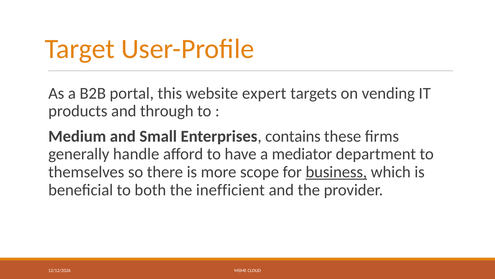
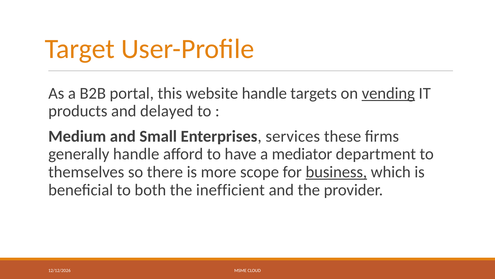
website expert: expert -> handle
vending underline: none -> present
through: through -> delayed
contains: contains -> services
